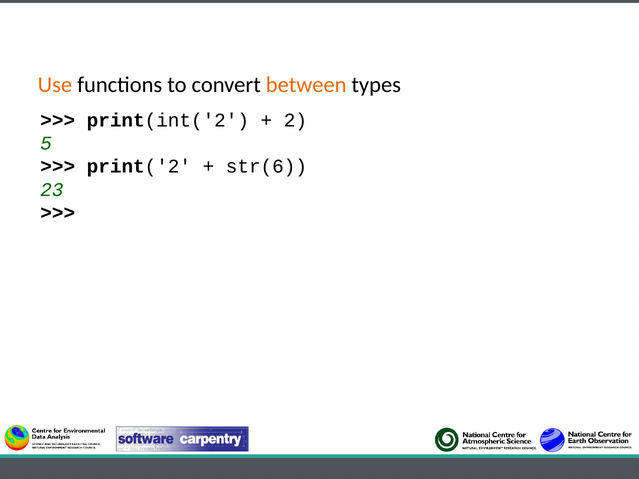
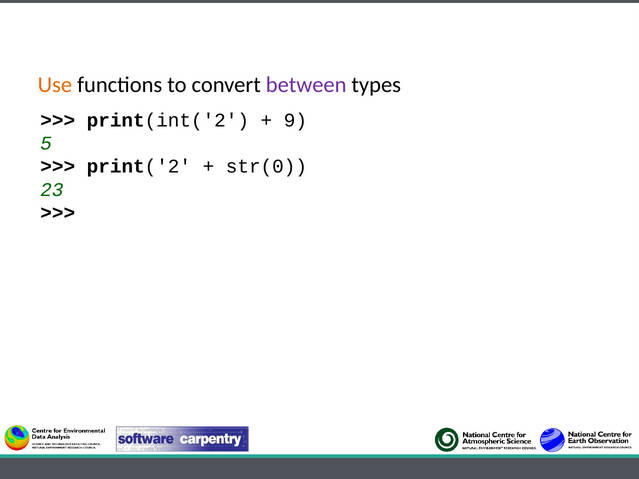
between colour: orange -> purple
2: 2 -> 9
str(6: str(6 -> str(0
